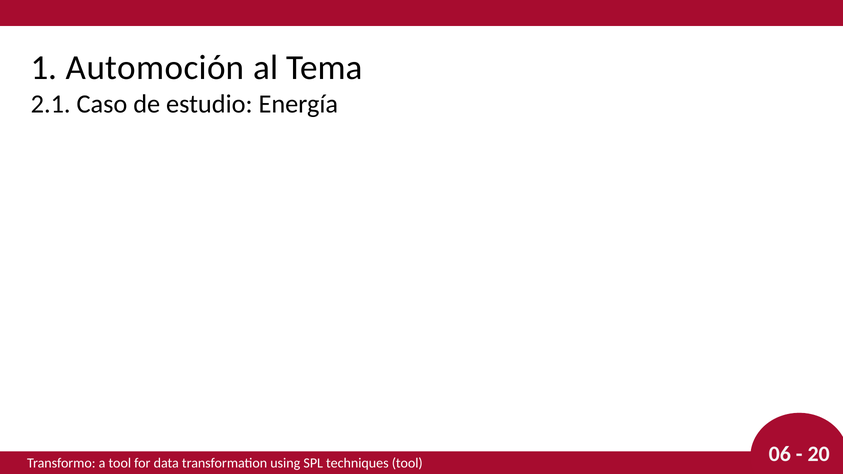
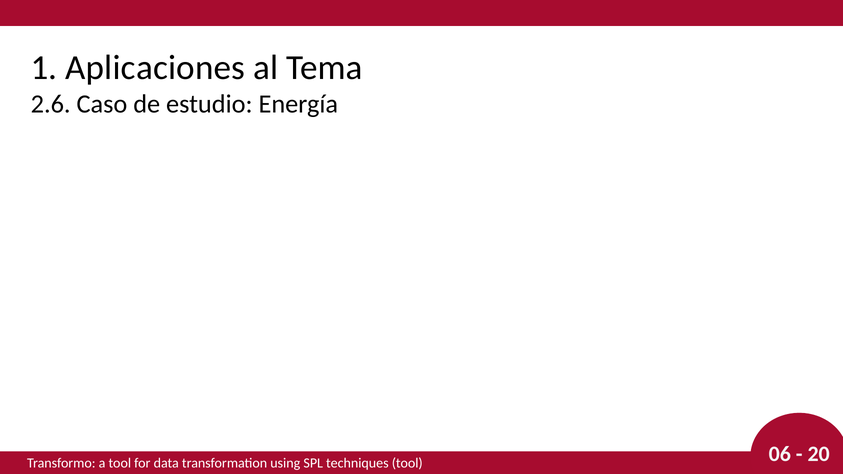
Automoción: Automoción -> Aplicaciones
2.1: 2.1 -> 2.6
